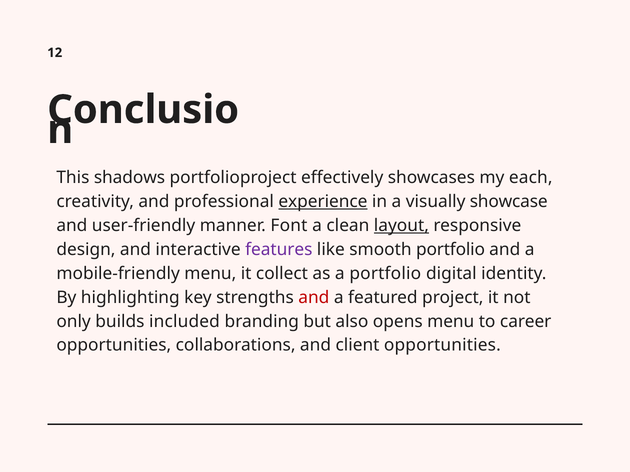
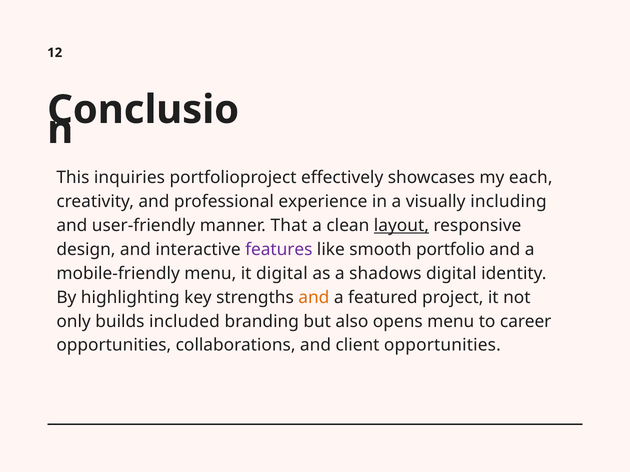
shadows: shadows -> inquiries
experience underline: present -> none
showcase: showcase -> including
Font: Font -> That
it collect: collect -> digital
a portfolio: portfolio -> shadows
and at (314, 298) colour: red -> orange
